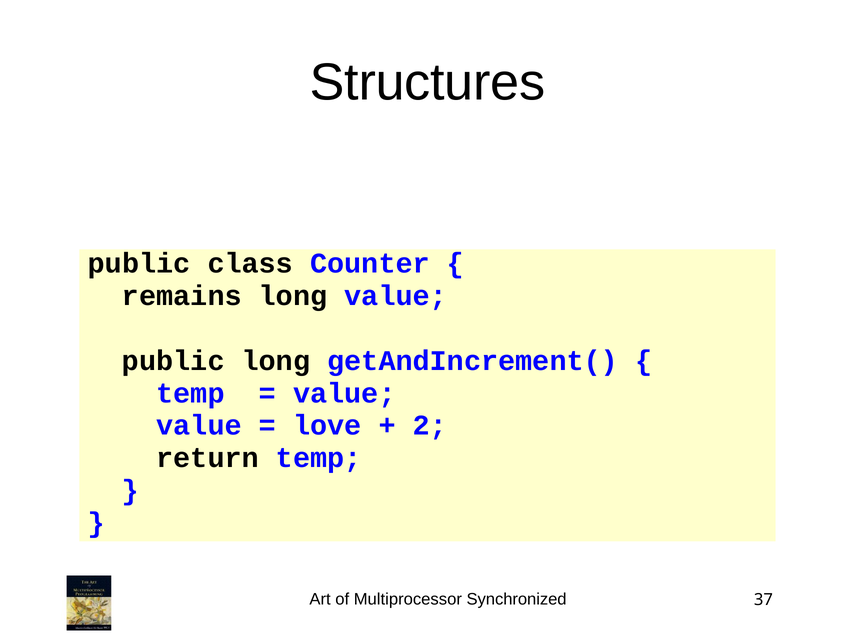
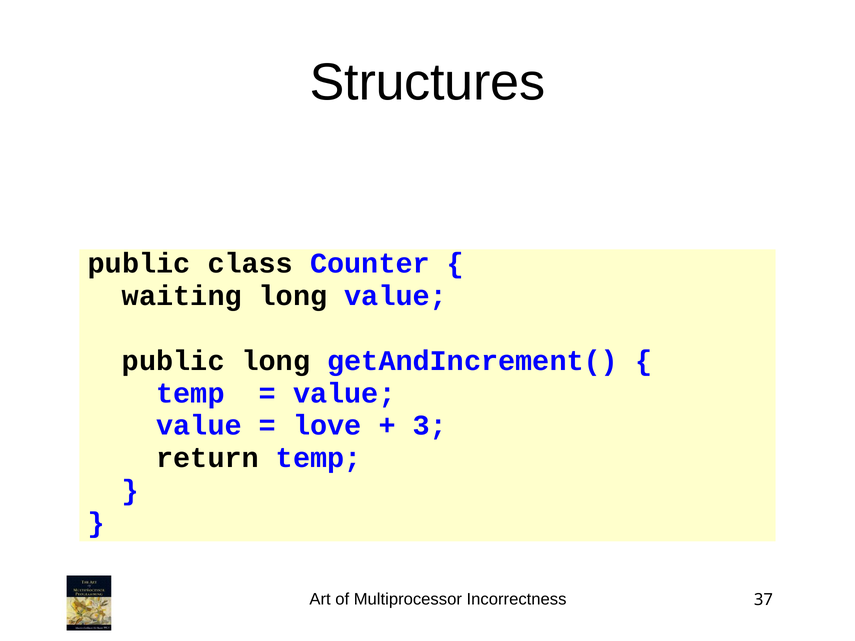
remains: remains -> waiting
2: 2 -> 3
Synchronized: Synchronized -> Incorrectness
